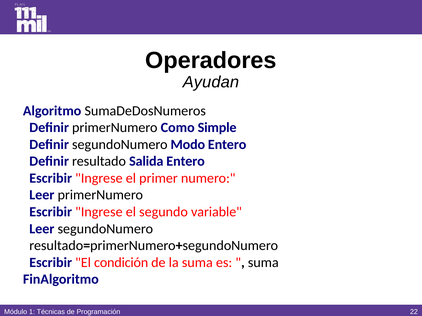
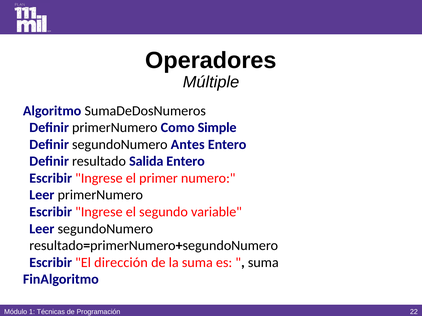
Ayudan: Ayudan -> Múltiple
Modo: Modo -> Antes
condición: condición -> dirección
